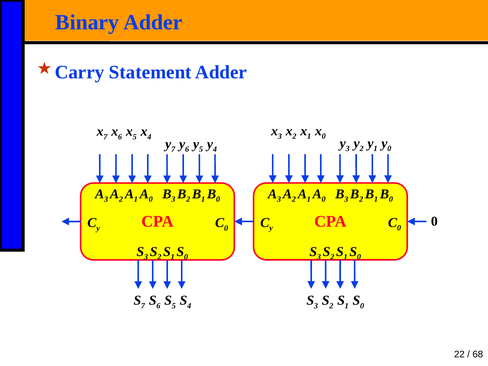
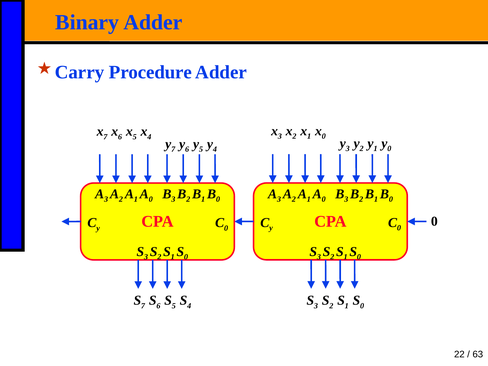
Statement: Statement -> Procedure
68: 68 -> 63
